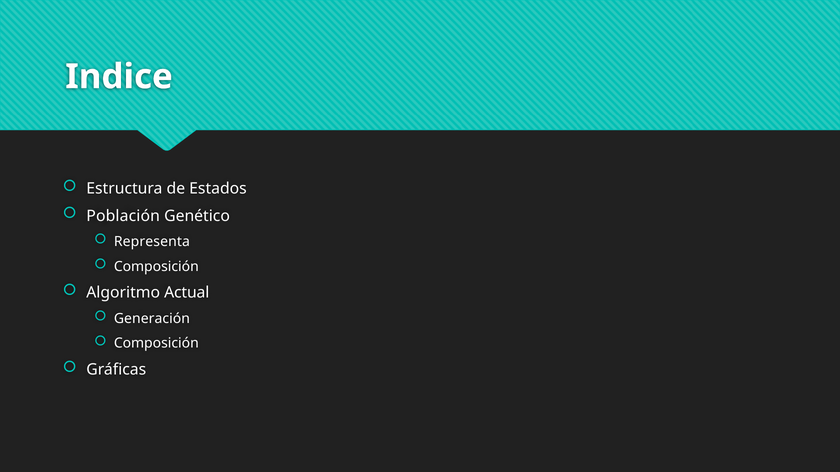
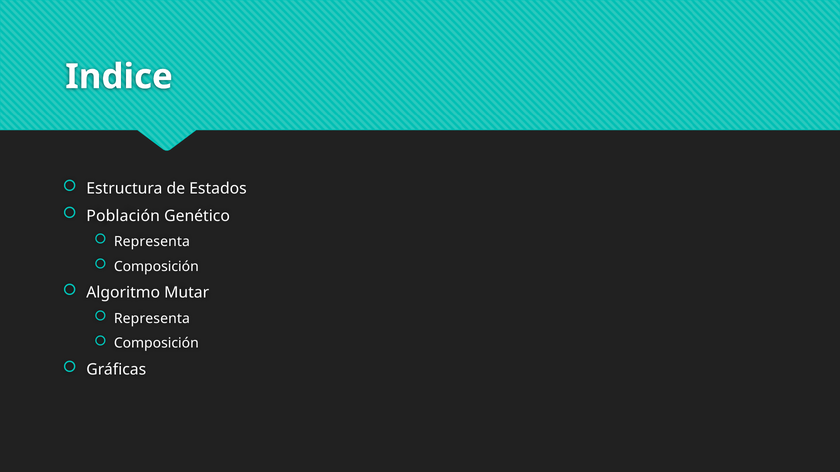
Actual: Actual -> Mutar
Generación at (152, 319): Generación -> Representa
